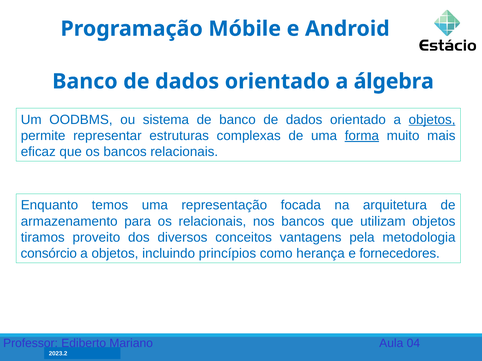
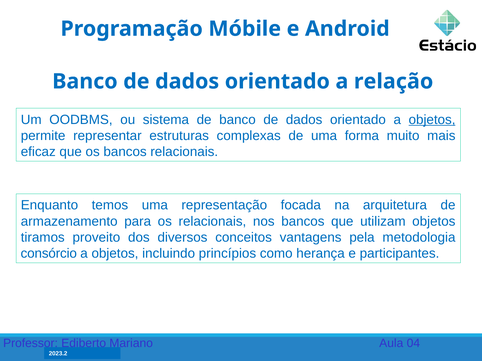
álgebra: álgebra -> relação
forma underline: present -> none
fornecedores: fornecedores -> participantes
